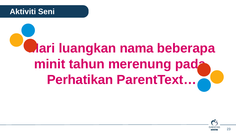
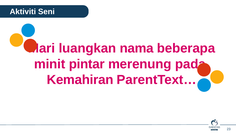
tahun: tahun -> pintar
Perhatikan: Perhatikan -> Kemahiran
